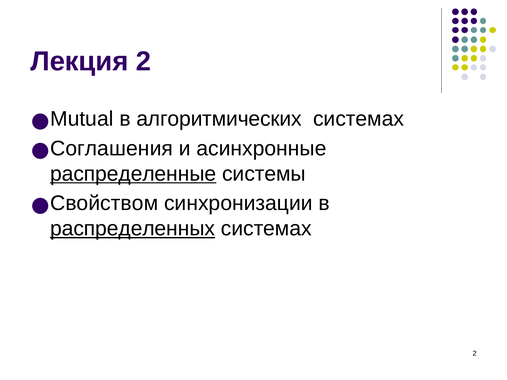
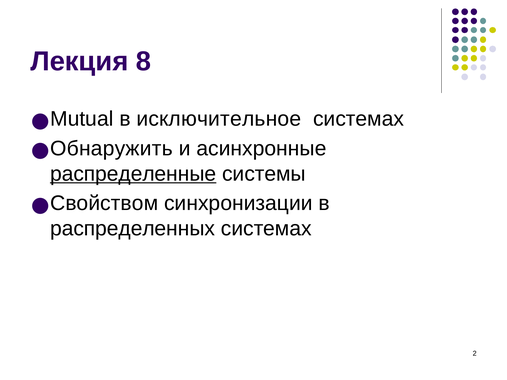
Лекция 2: 2 -> 8
алгоритмических: алгоритмических -> исключительное
Соглашения: Соглашения -> Обнаружить
распределенных underline: present -> none
